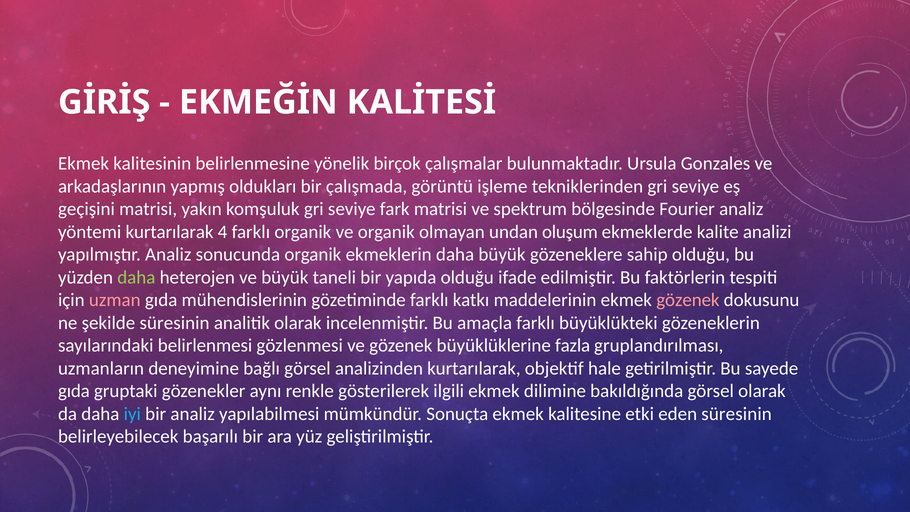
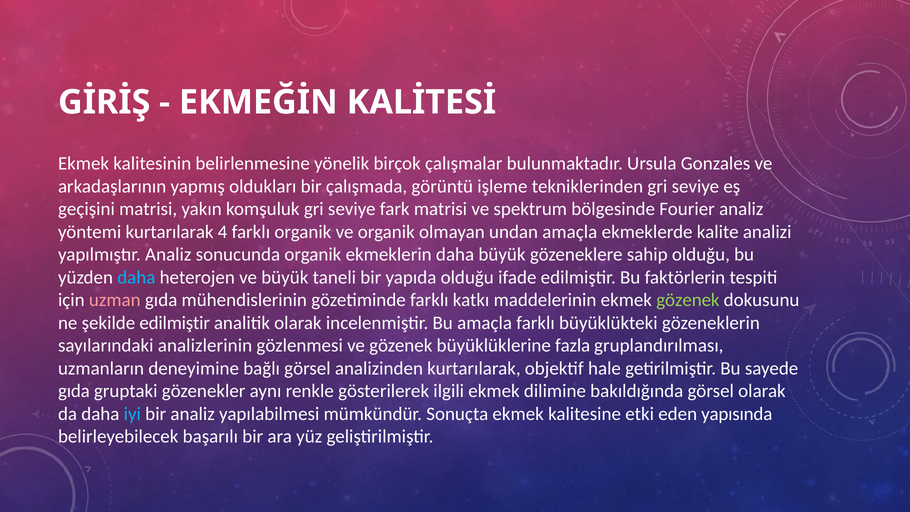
undan oluşum: oluşum -> amaçla
daha at (136, 277) colour: light green -> light blue
gözenek at (688, 300) colour: pink -> light green
şekilde süresinin: süresinin -> edilmiştir
belirlenmesi: belirlenmesi -> analizlerinin
eden süresinin: süresinin -> yapısında
